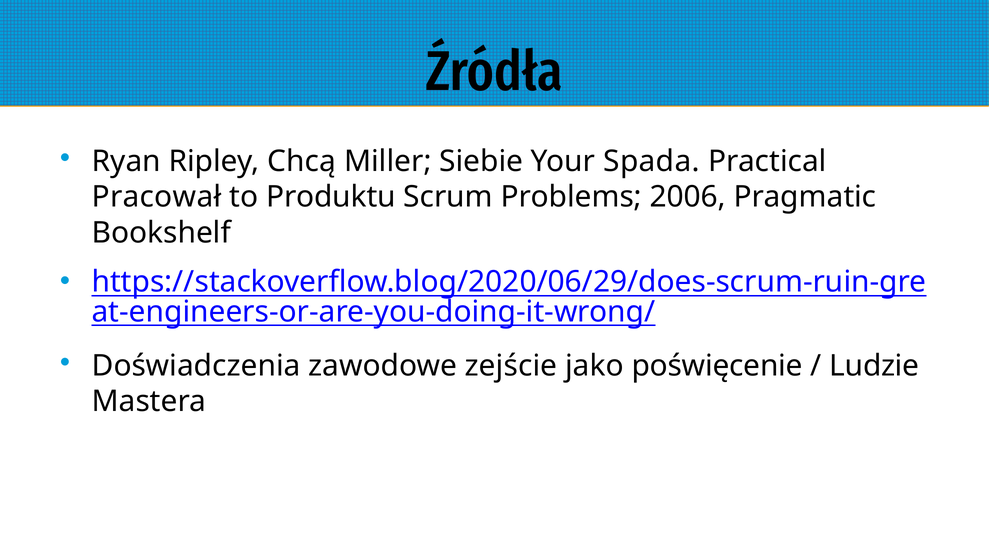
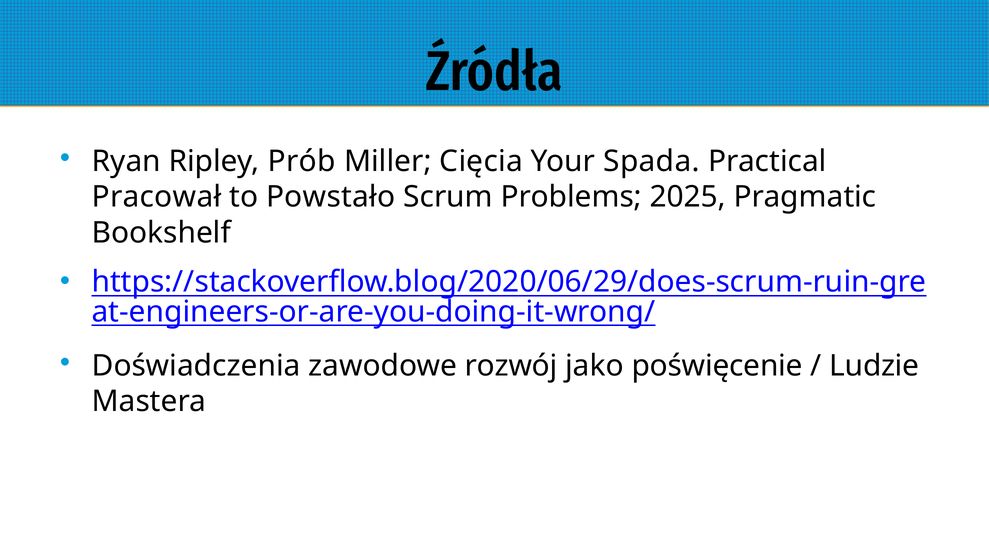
Chcą: Chcą -> Prób
Siebie: Siebie -> Cięcia
Produktu: Produktu -> Powstało
2006: 2006 -> 2025
zejście: zejście -> rozwój
